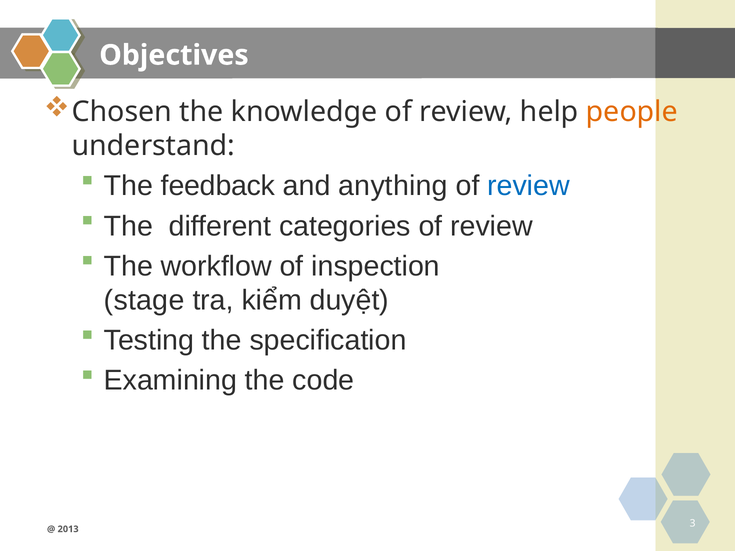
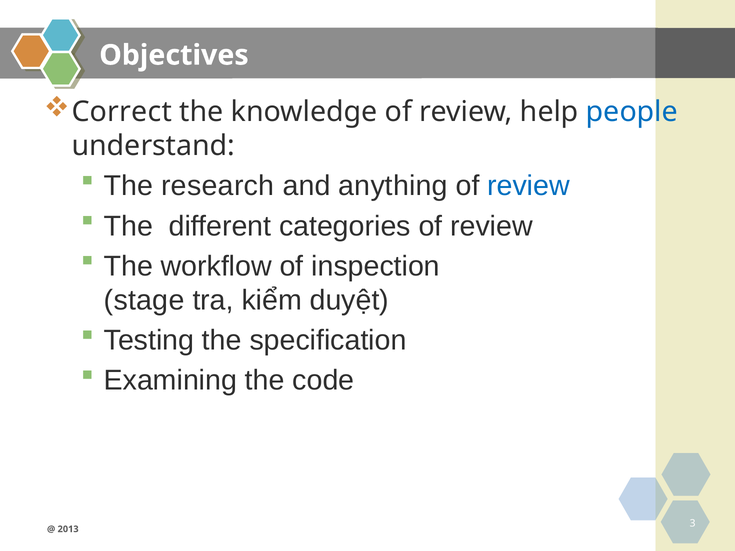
Chosen: Chosen -> Correct
people colour: orange -> blue
feedback: feedback -> research
